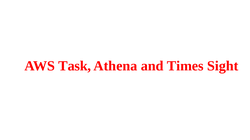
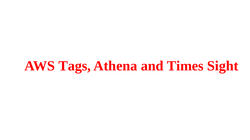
Task: Task -> Tags
